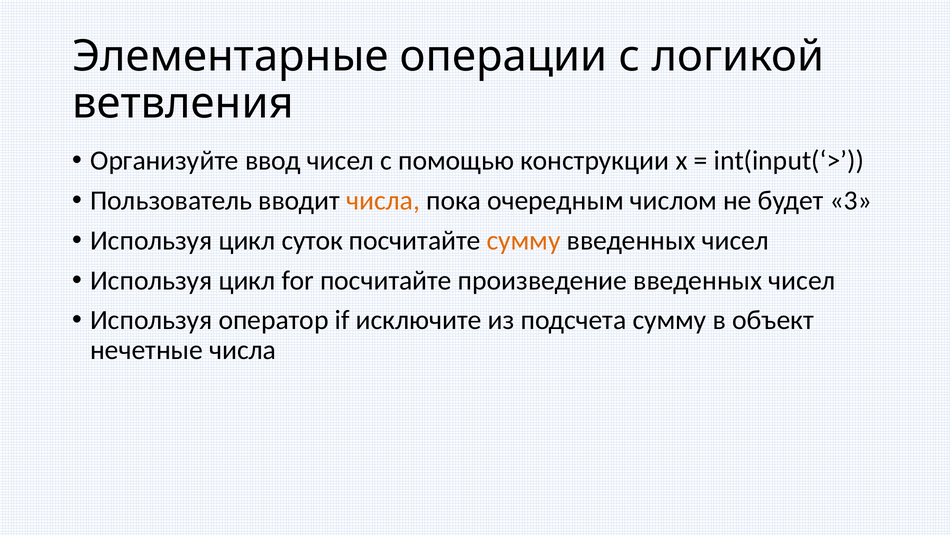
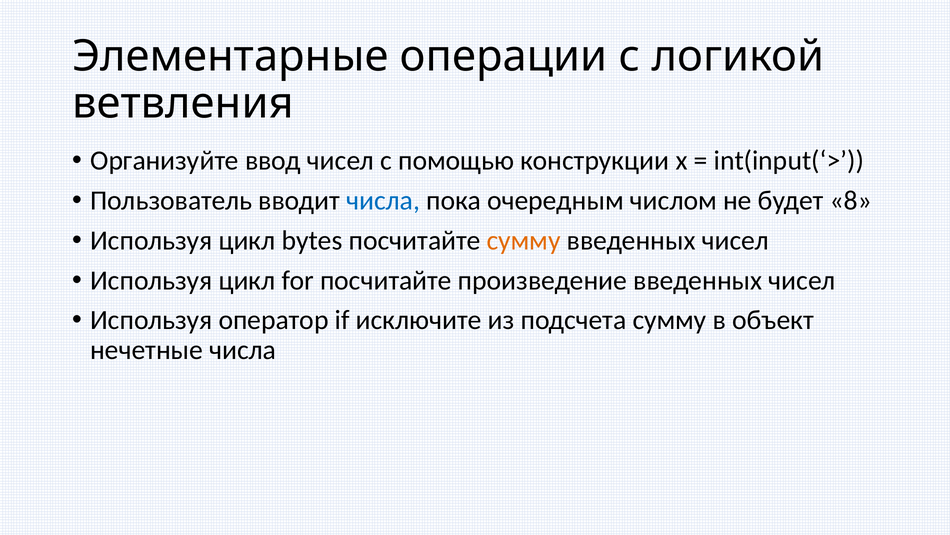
числа at (383, 200) colour: orange -> blue
3: 3 -> 8
суток: суток -> bytes
